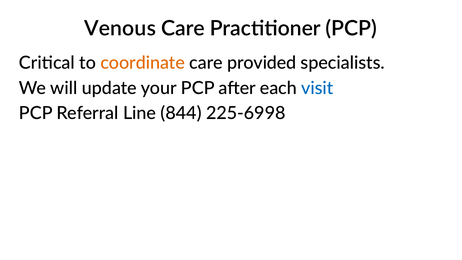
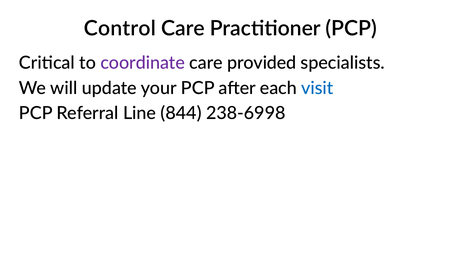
Venous: Venous -> Control
coordinate colour: orange -> purple
225-6998: 225-6998 -> 238-6998
